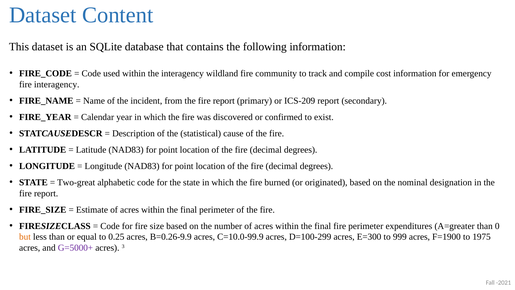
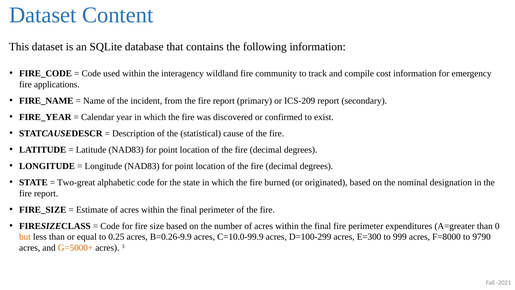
fire interagency: interagency -> applications
F=1900: F=1900 -> F=8000
1975: 1975 -> 9790
G=5000+ colour: purple -> orange
